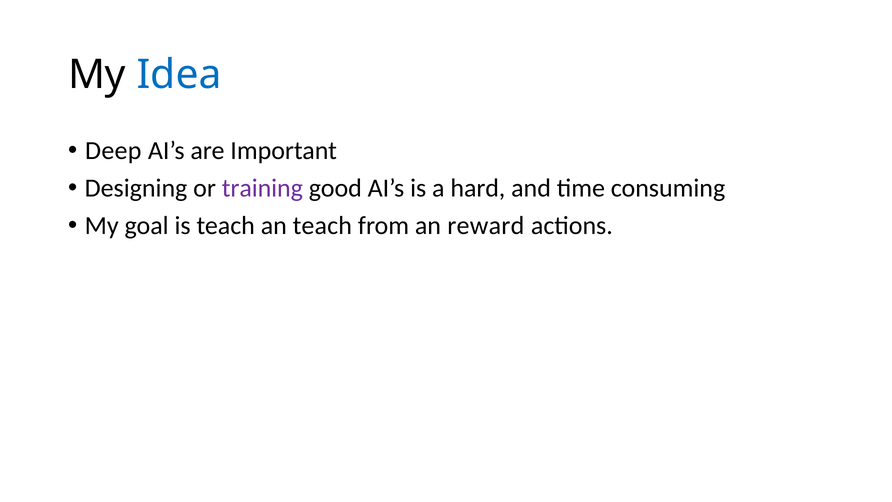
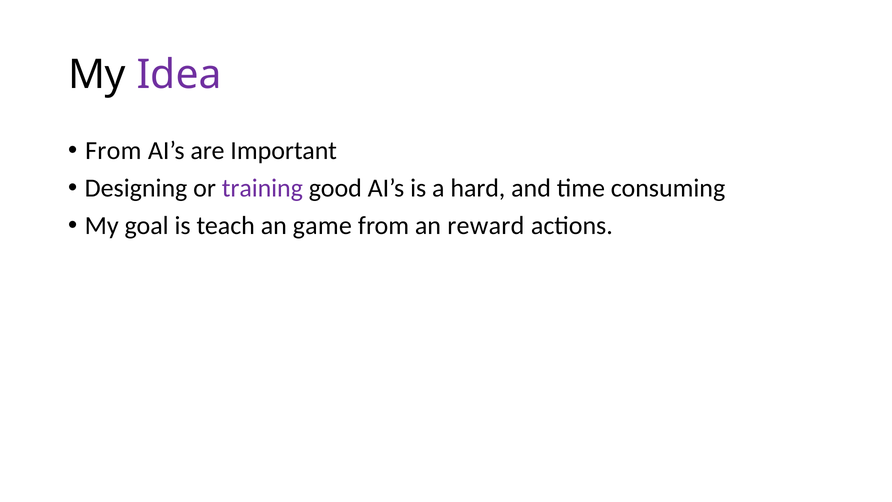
Idea colour: blue -> purple
Deep at (113, 151): Deep -> From
an teach: teach -> game
